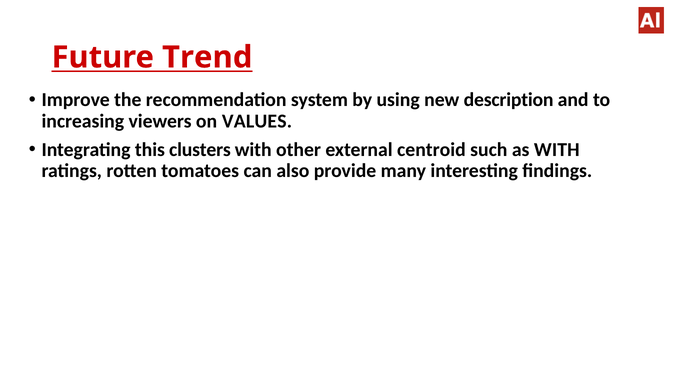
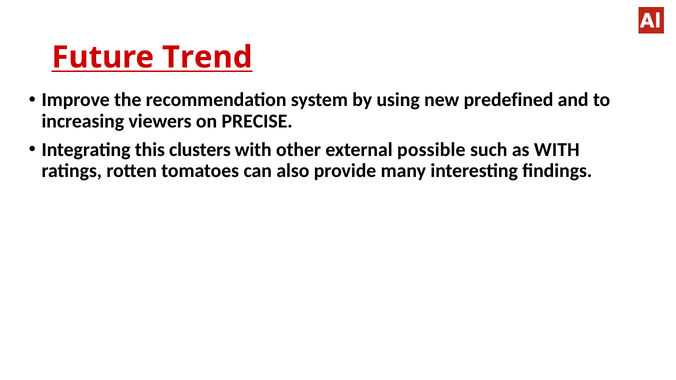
description: description -> predefined
VALUES: VALUES -> PRECISE
centroid: centroid -> possible
